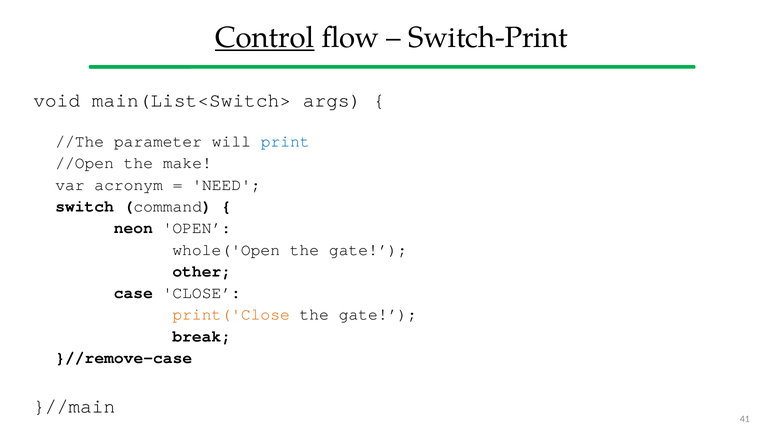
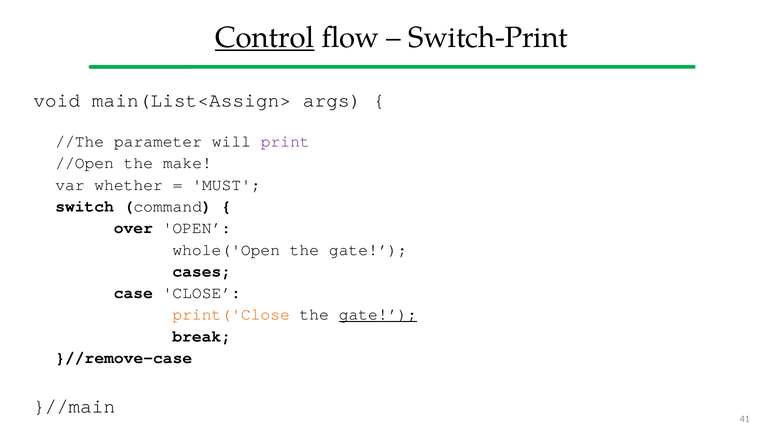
main(List<Switch>: main(List<Switch> -> main(List<Assign>
print colour: blue -> purple
acronym: acronym -> whether
NEED: NEED -> MUST
neon: neon -> over
other: other -> cases
gate at (378, 315) underline: none -> present
